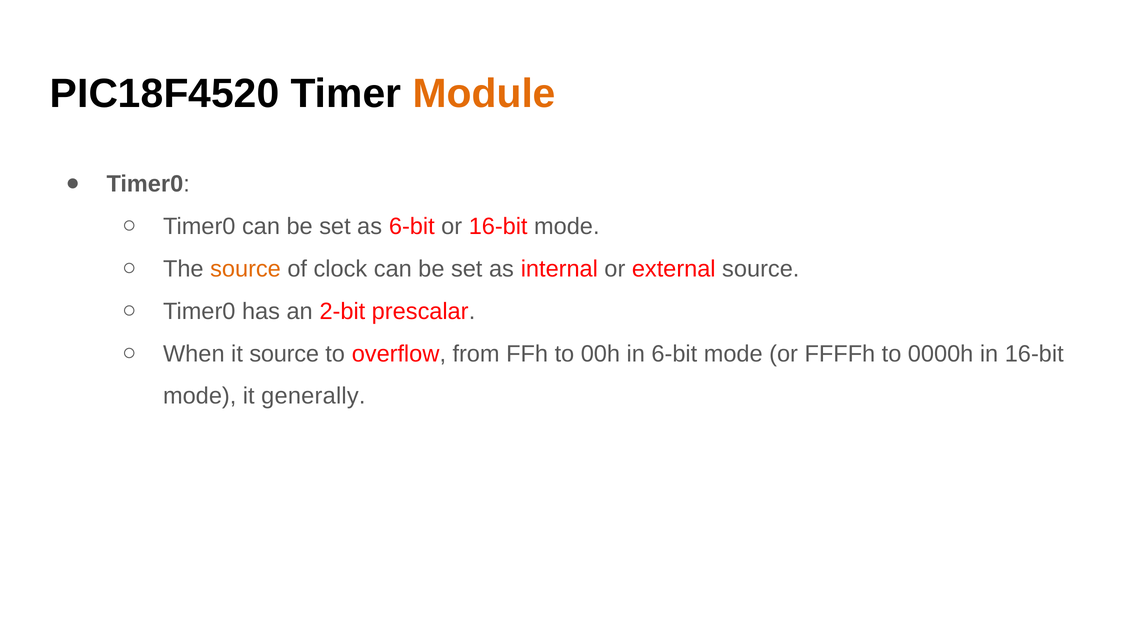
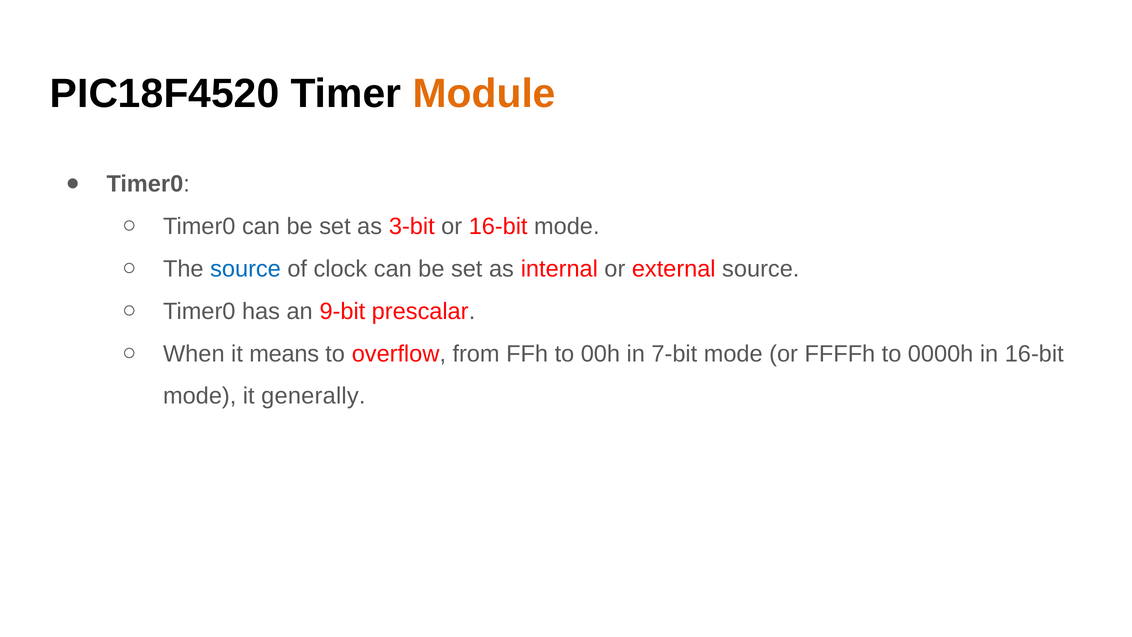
as 6-bit: 6-bit -> 3-bit
source at (246, 269) colour: orange -> blue
2-bit: 2-bit -> 9-bit
it source: source -> means
in 6-bit: 6-bit -> 7-bit
